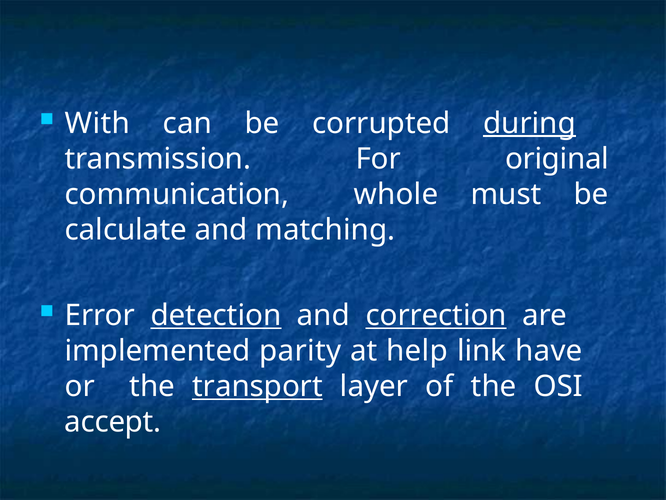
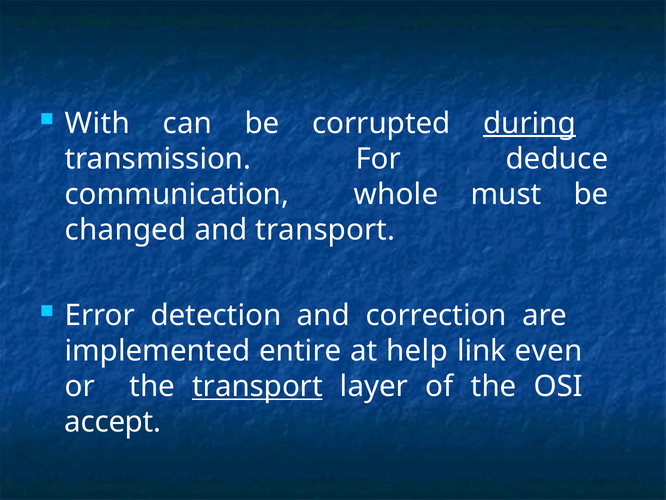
original: original -> deduce
calculate: calculate -> changed
and matching: matching -> transport
detection underline: present -> none
correction underline: present -> none
parity: parity -> entire
have: have -> even
